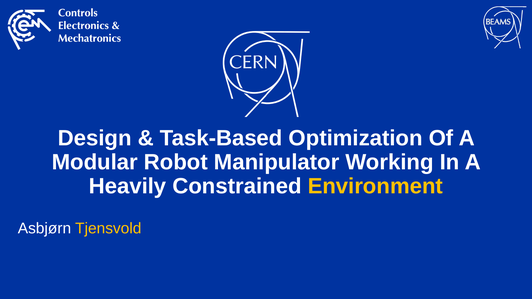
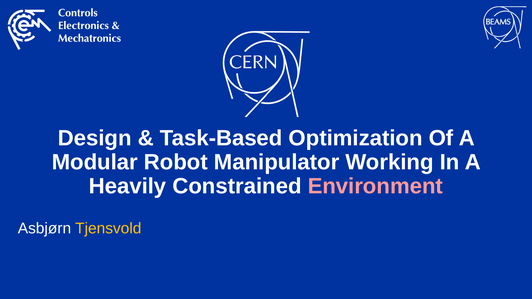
Environment colour: yellow -> pink
